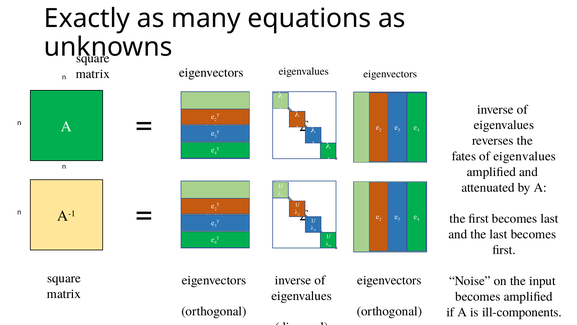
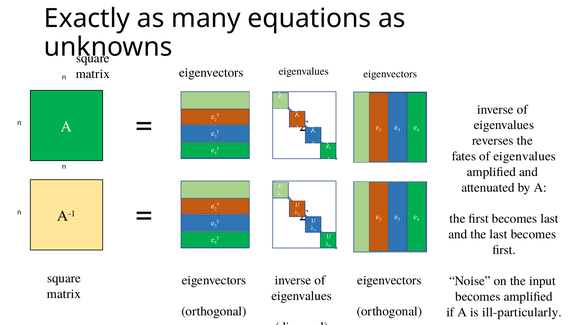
ill-components: ill-components -> ill-particularly
